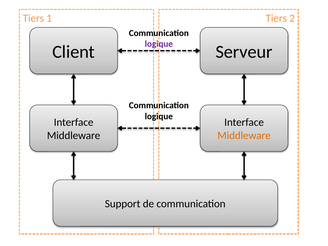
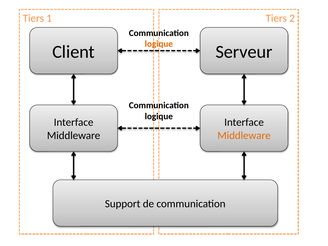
logique at (159, 44) colour: purple -> orange
